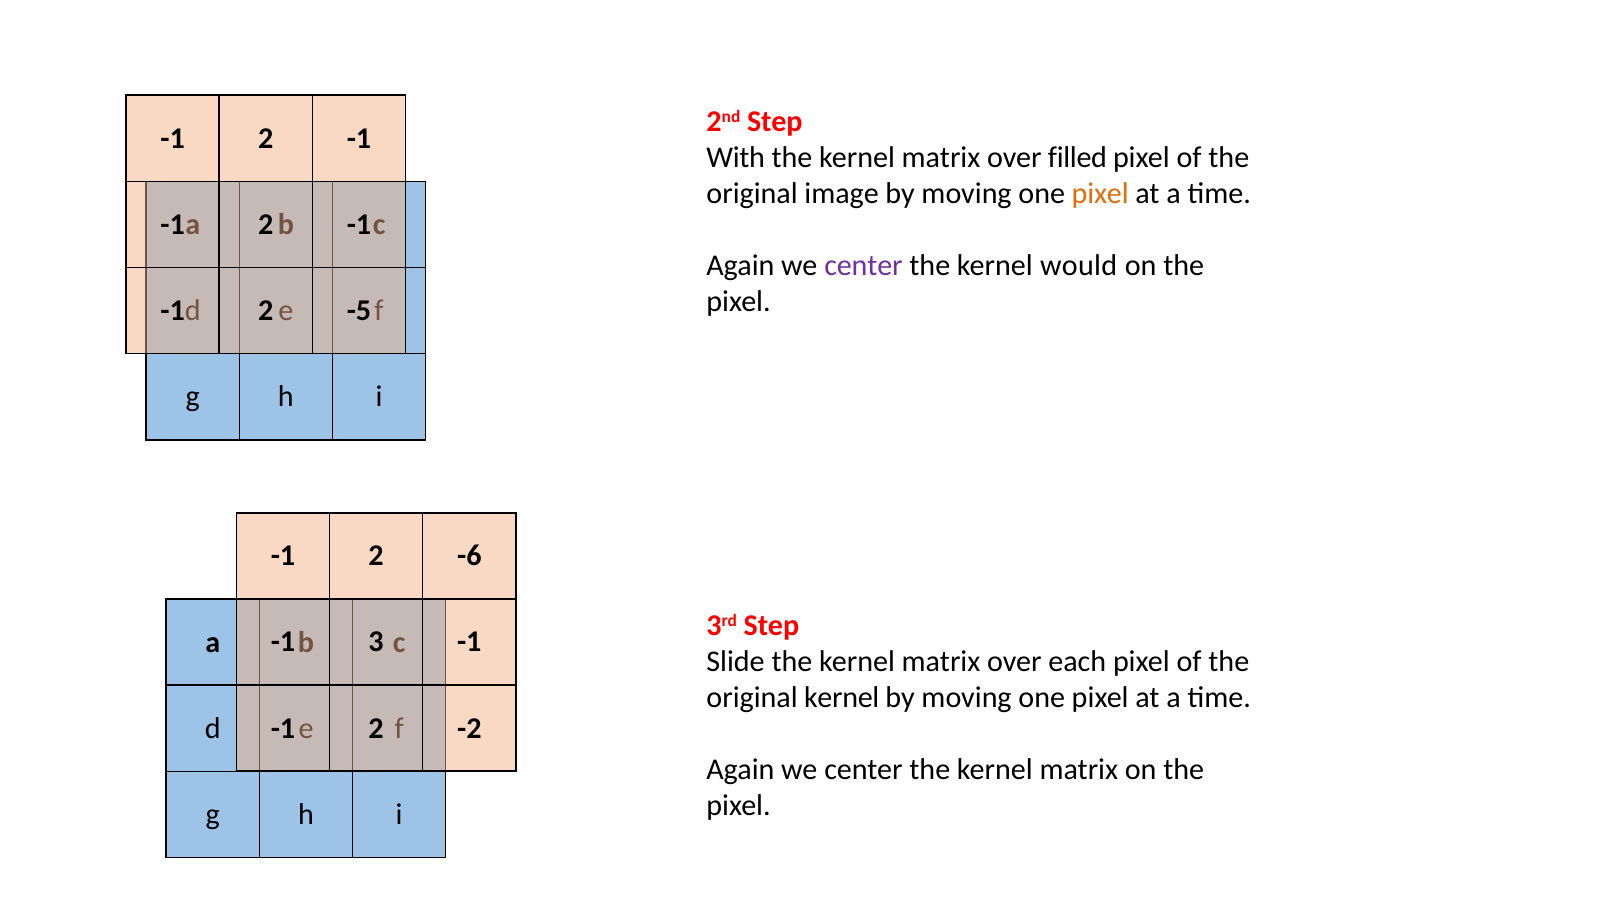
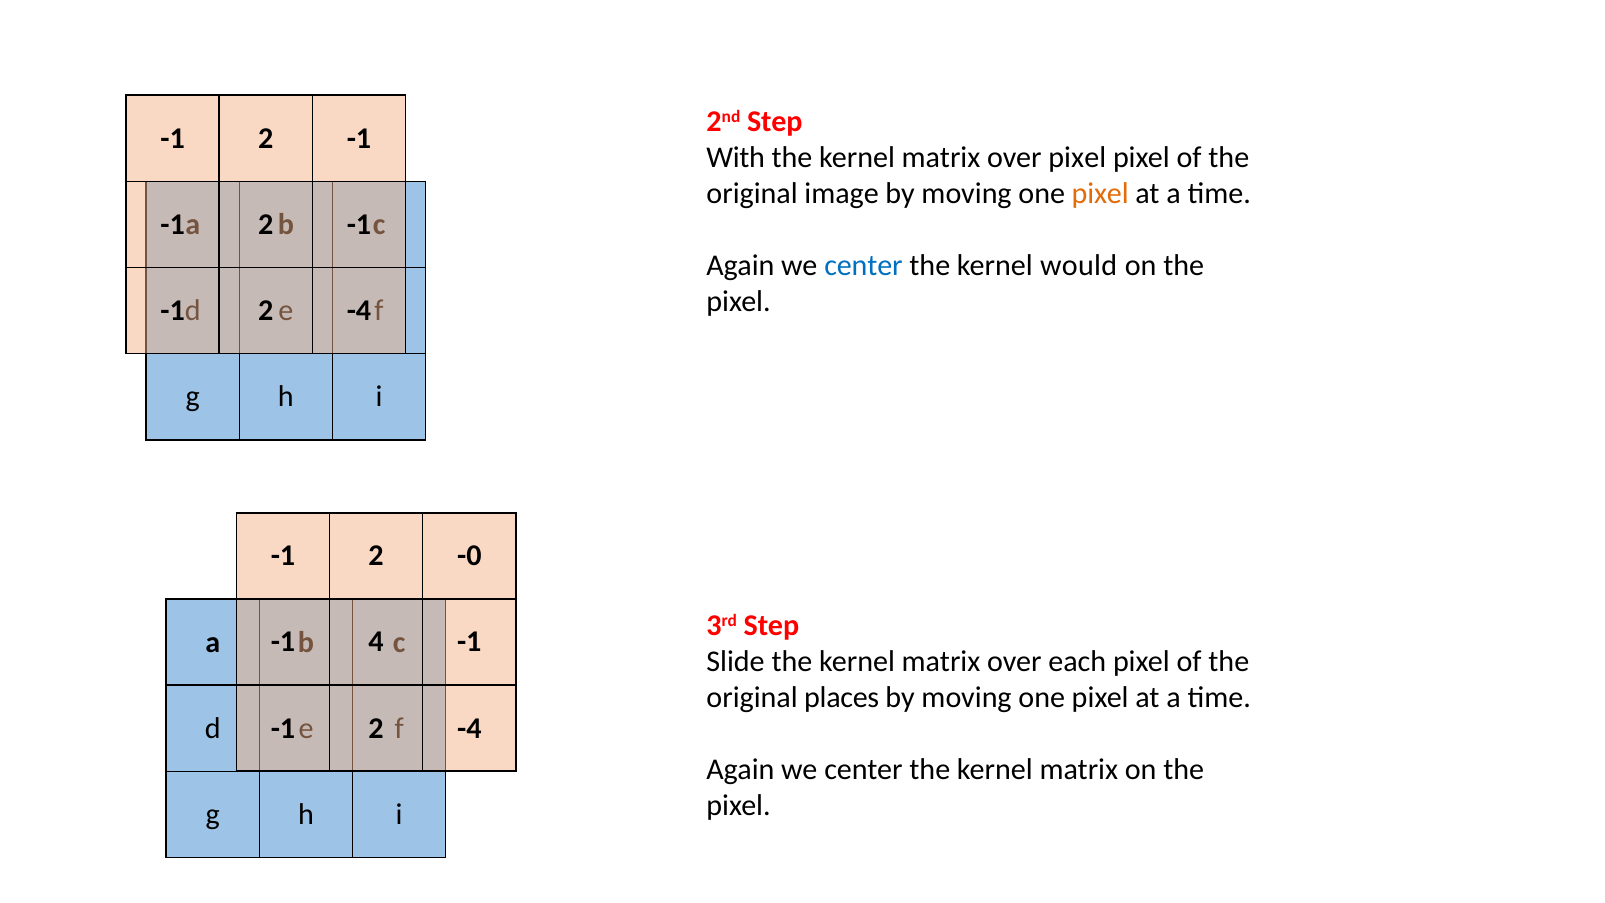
over filled: filled -> pixel
center at (863, 266) colour: purple -> blue
-5 at (359, 310): -5 -> -4
-6: -6 -> -0
3: 3 -> 4
original kernel: kernel -> places
-2 at (469, 728): -2 -> -4
